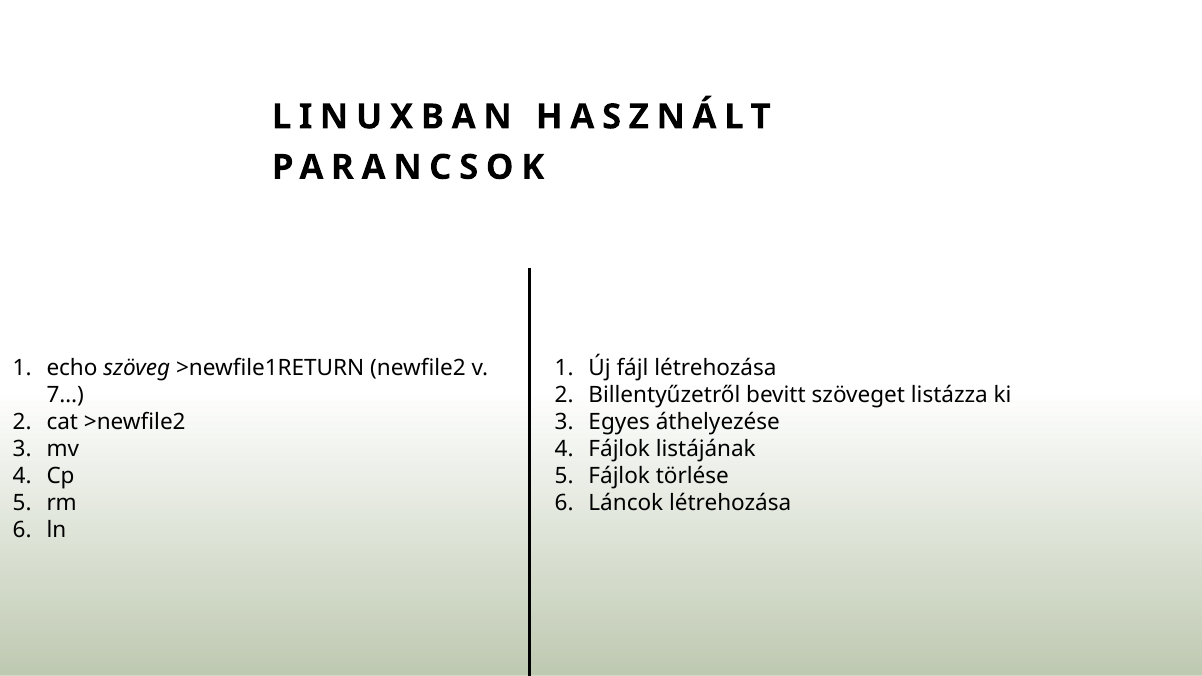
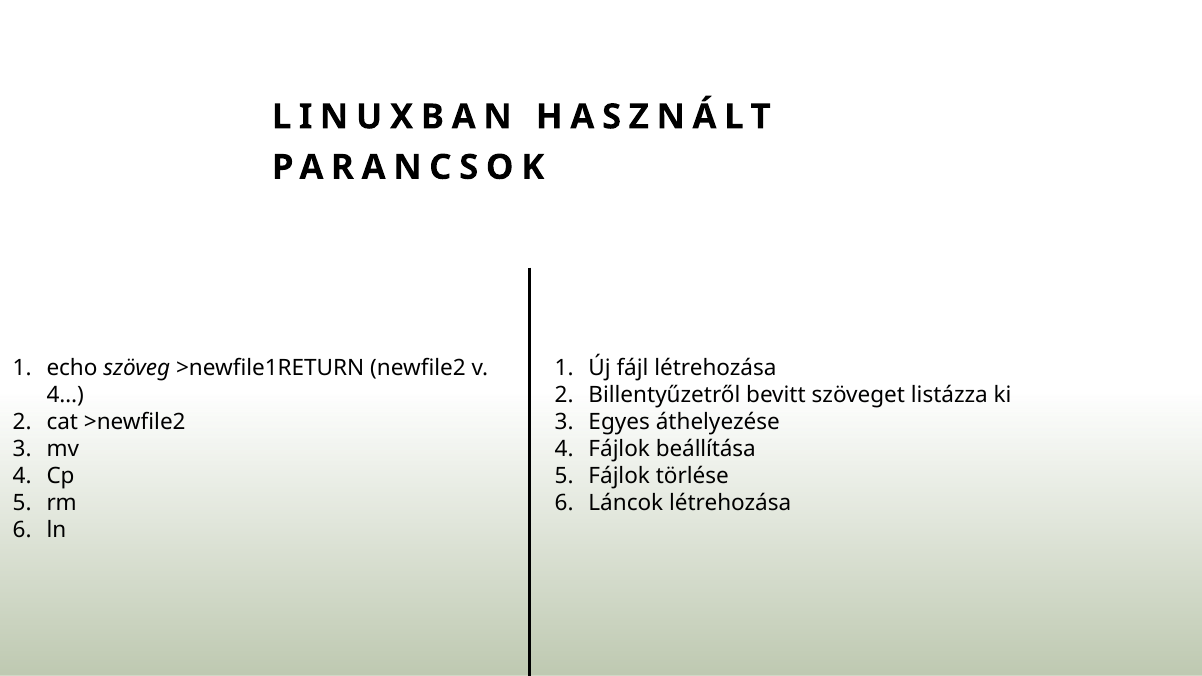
7…: 7… -> 4…
listájának: listájának -> beállítása
